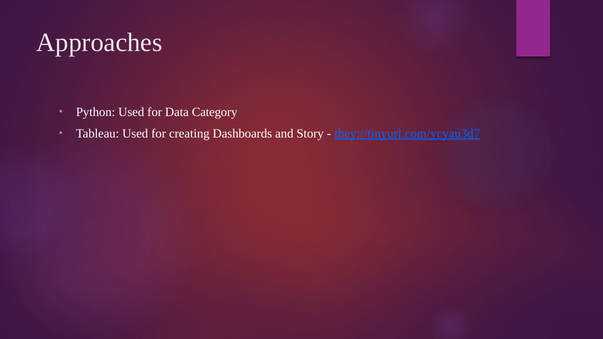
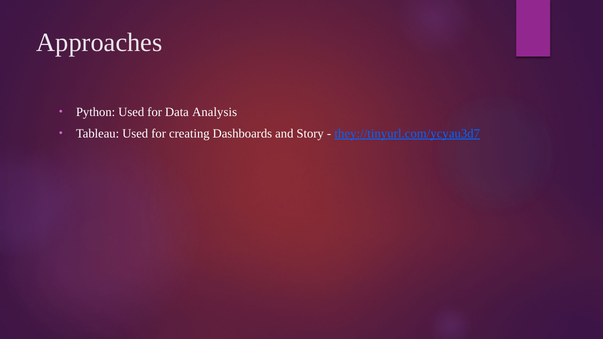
Category: Category -> Analysis
